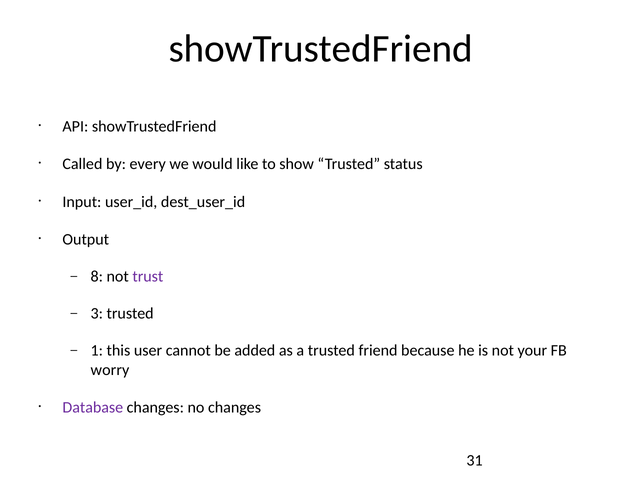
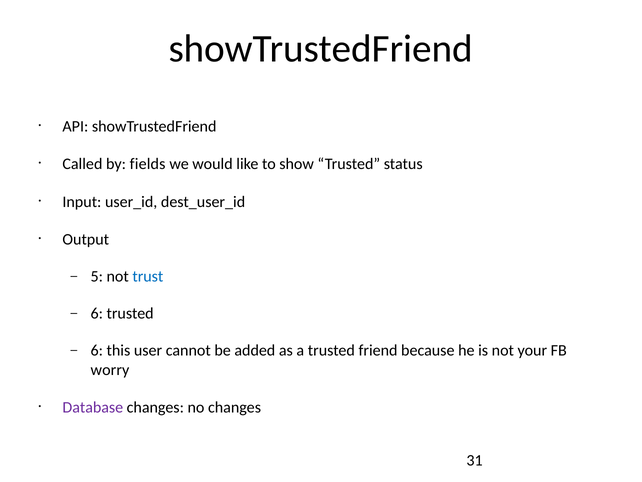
every: every -> fields
8: 8 -> 5
trust colour: purple -> blue
3 at (97, 313): 3 -> 6
1 at (97, 350): 1 -> 6
